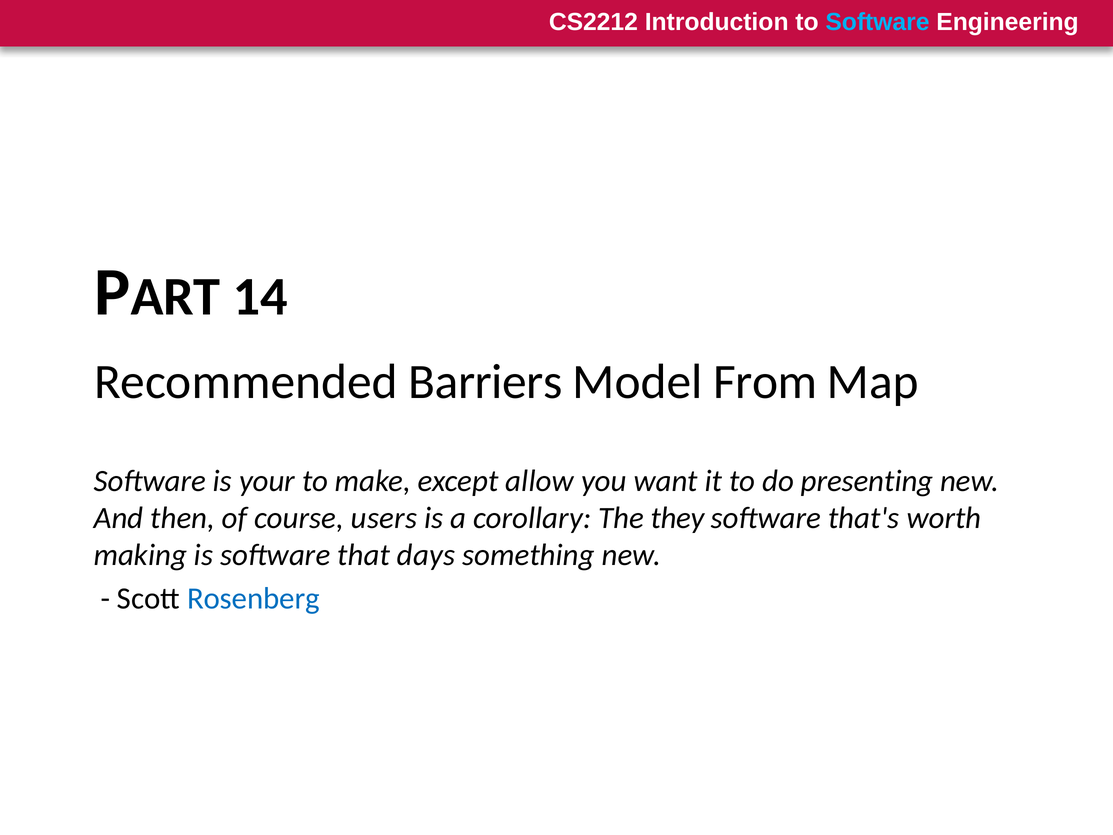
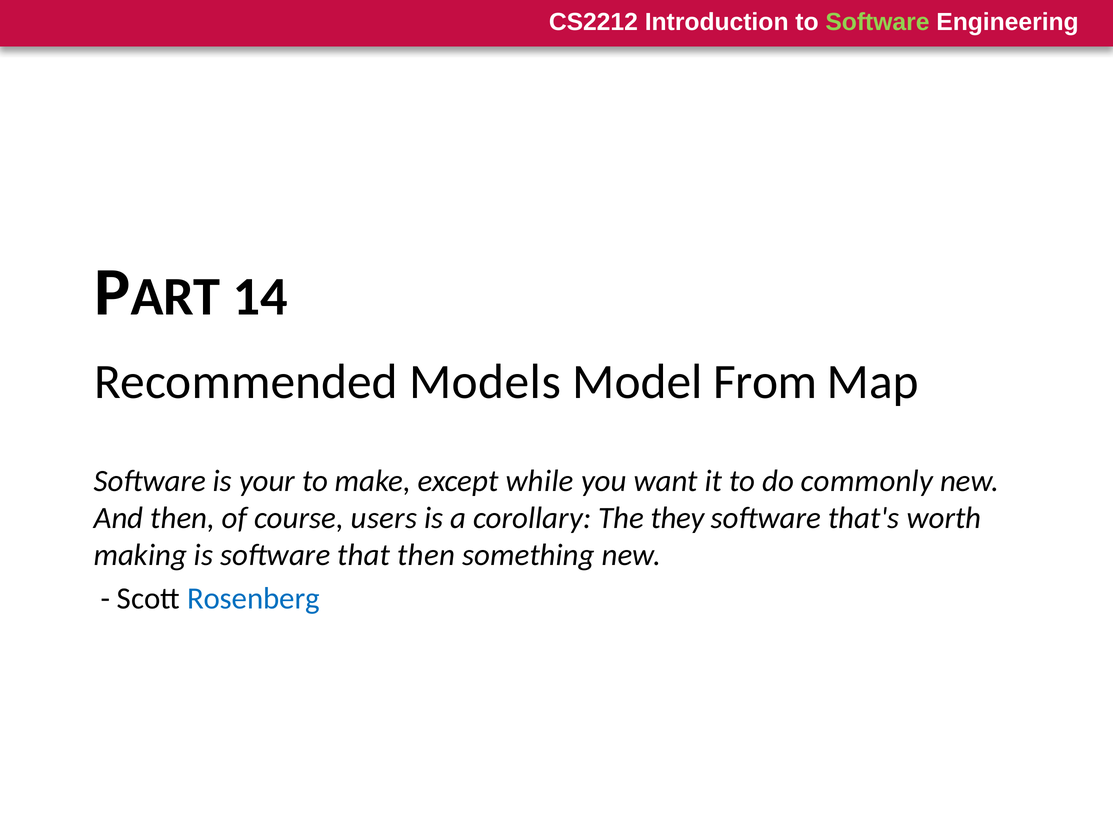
Software at (877, 22) colour: light blue -> light green
Barriers: Barriers -> Models
allow: allow -> while
presenting: presenting -> commonly
that days: days -> then
